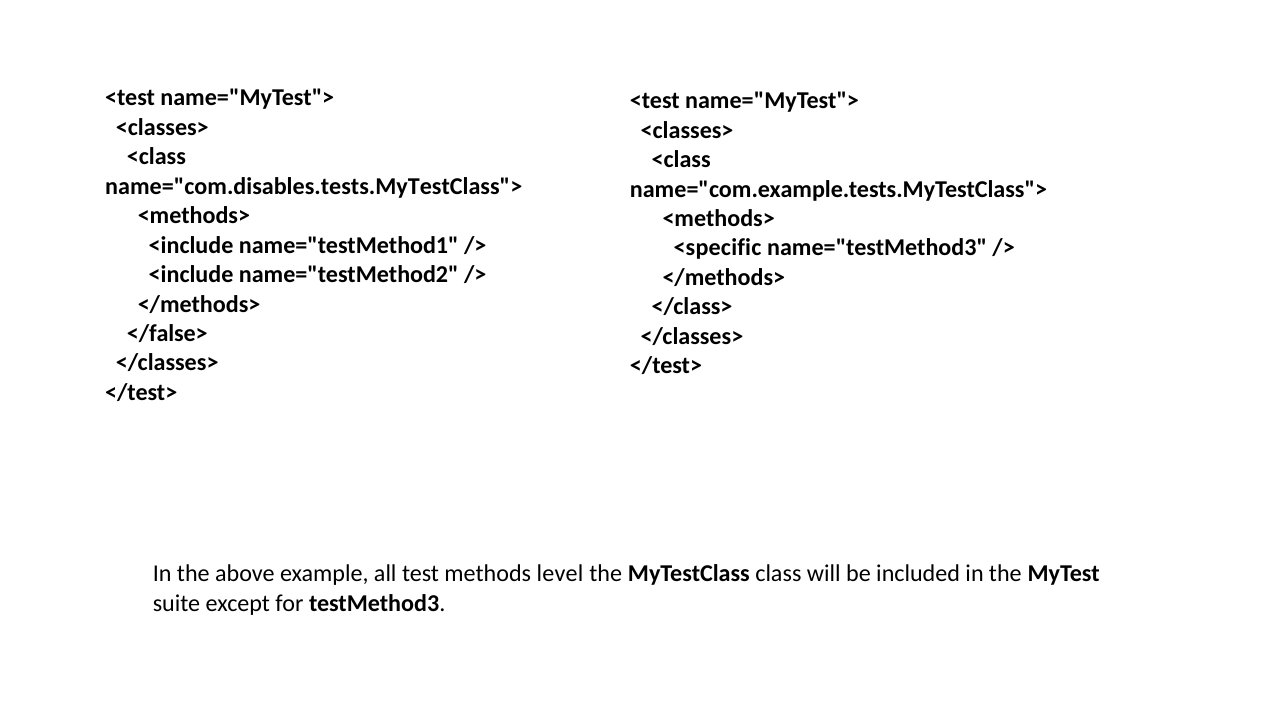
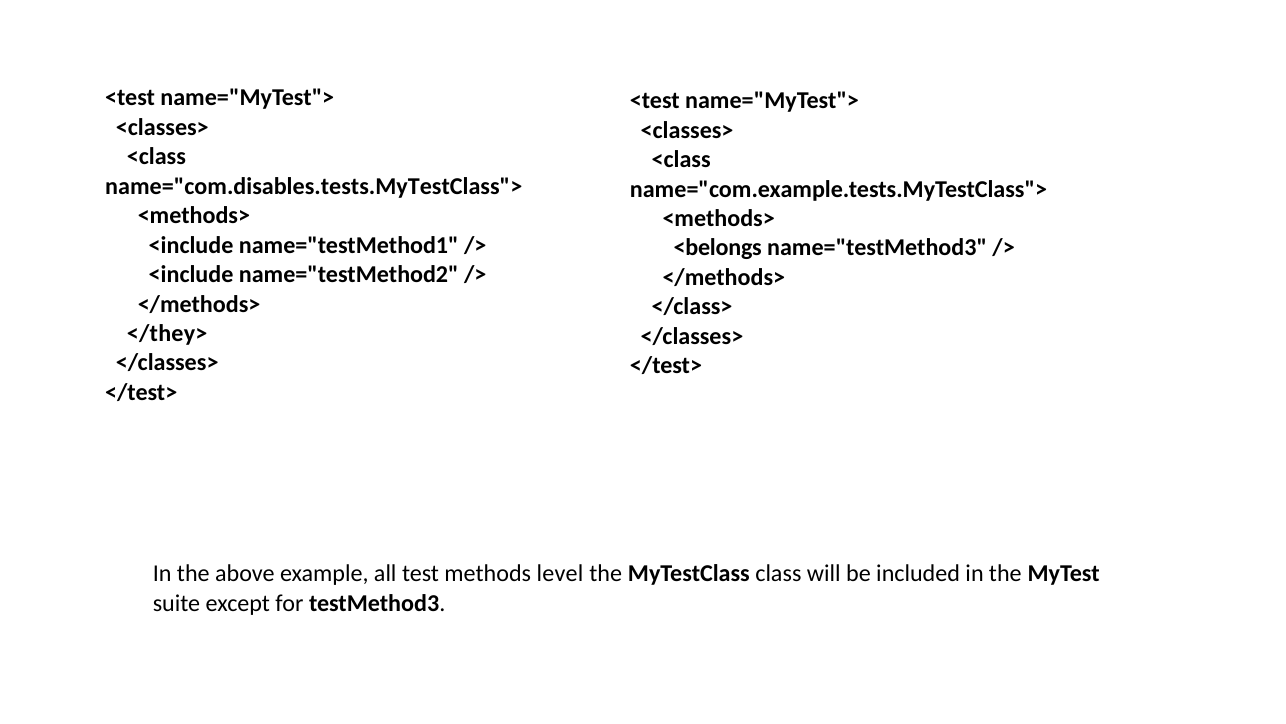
<specific: <specific -> <belongs
</false>: </false> -> </they>
